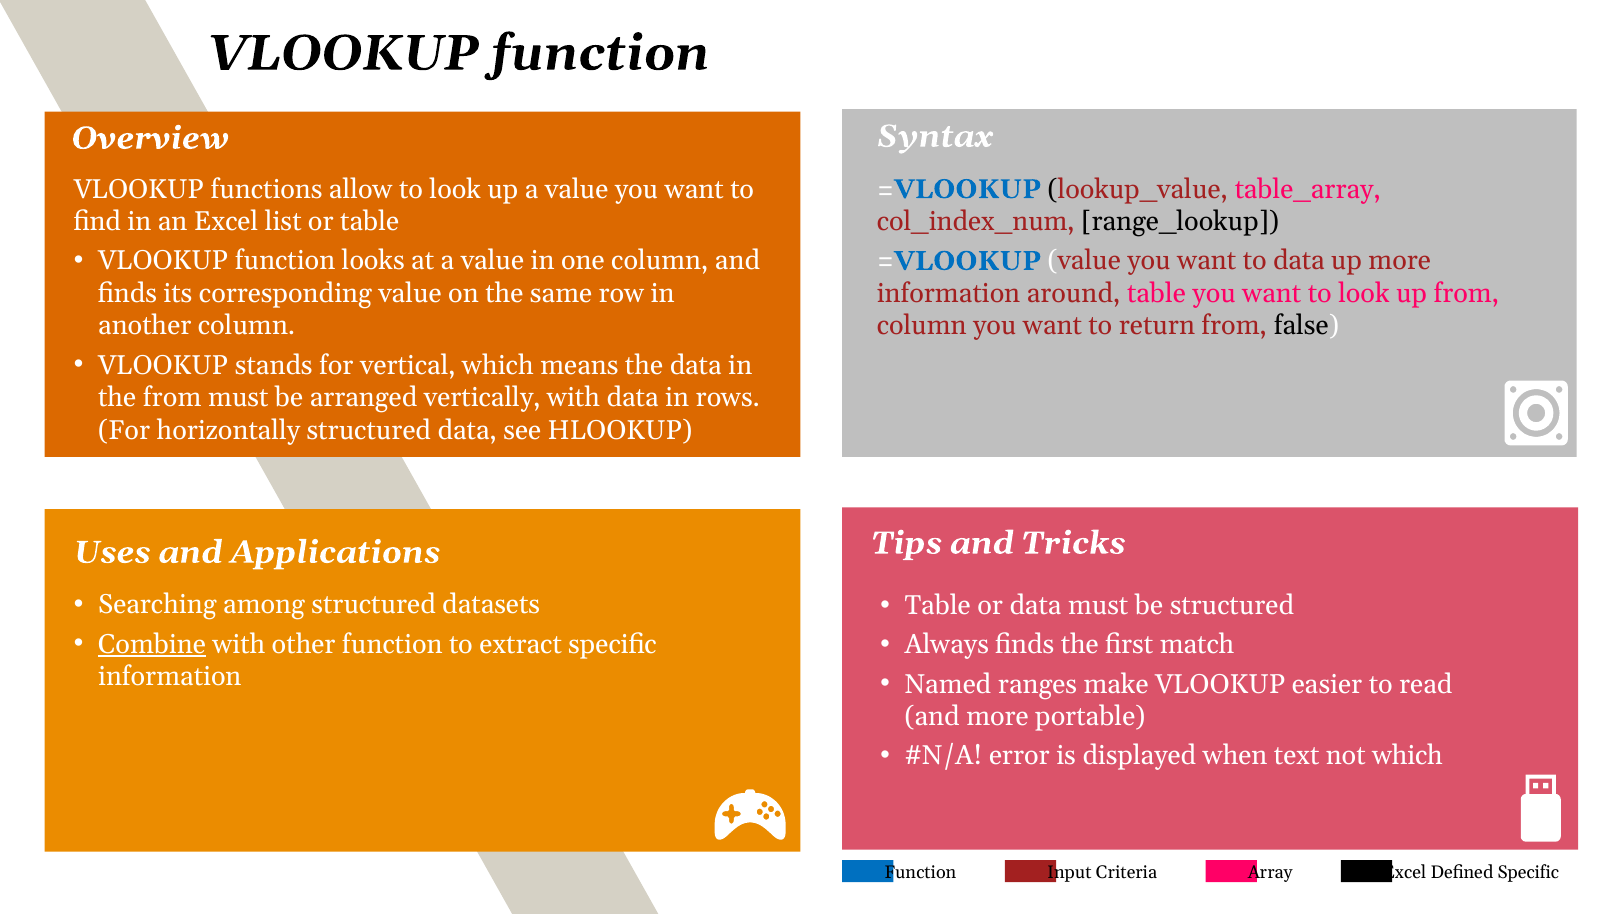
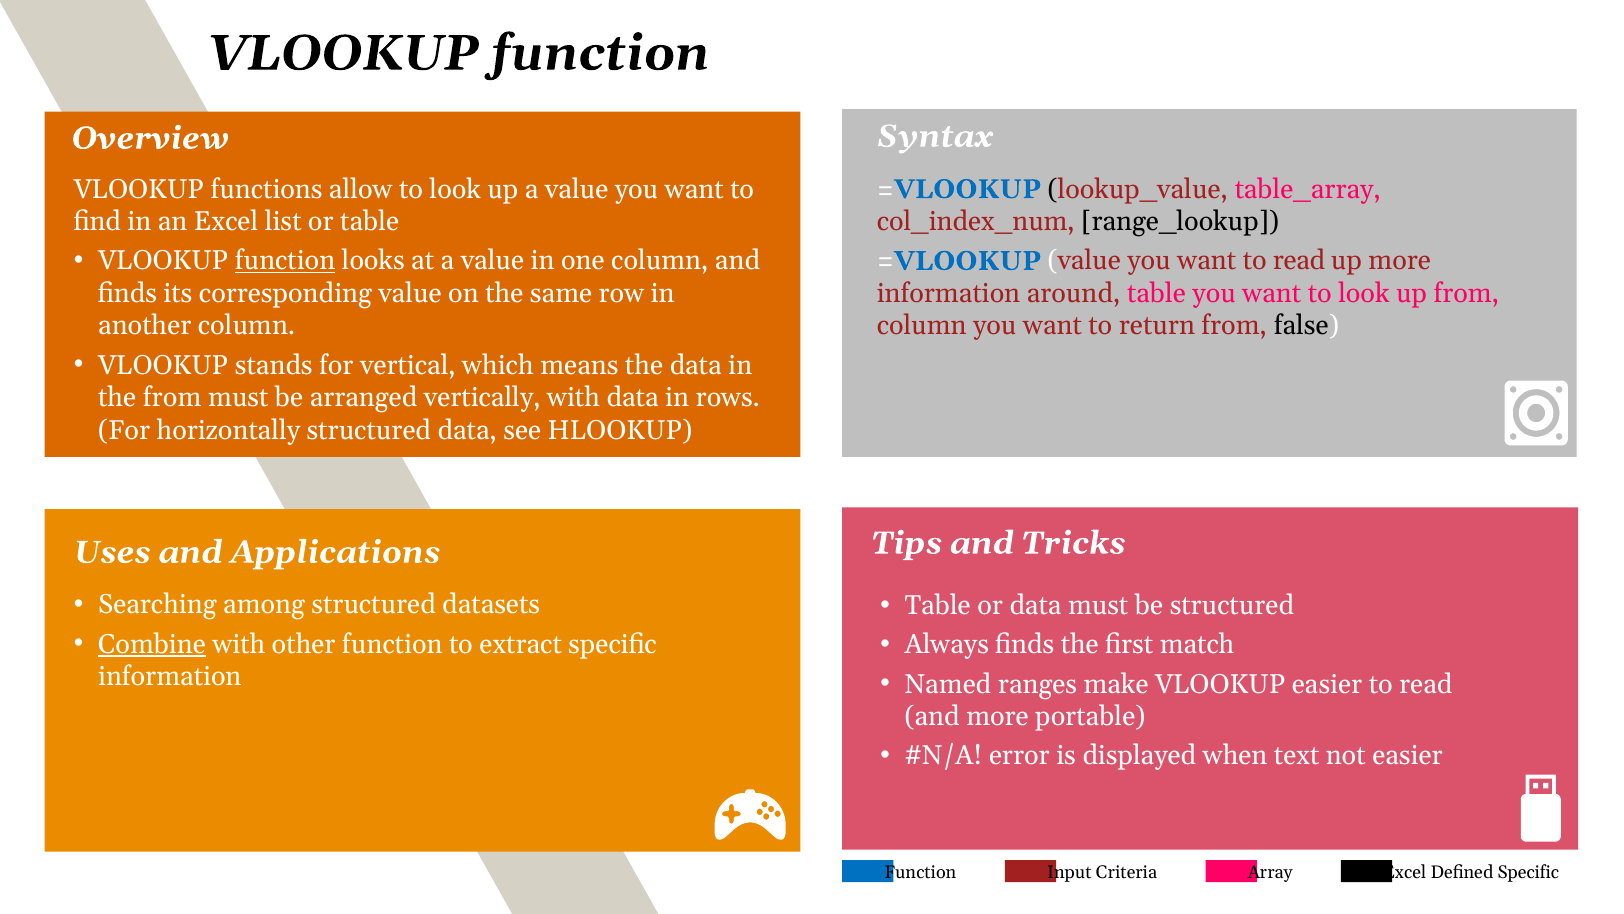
function at (285, 261) underline: none -> present
want to data: data -> read
not which: which -> easier
